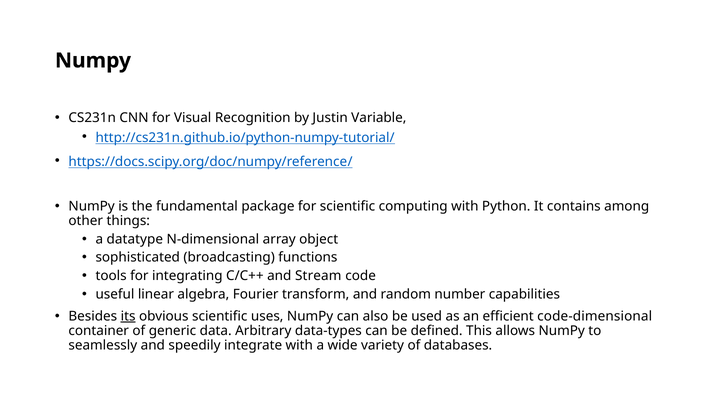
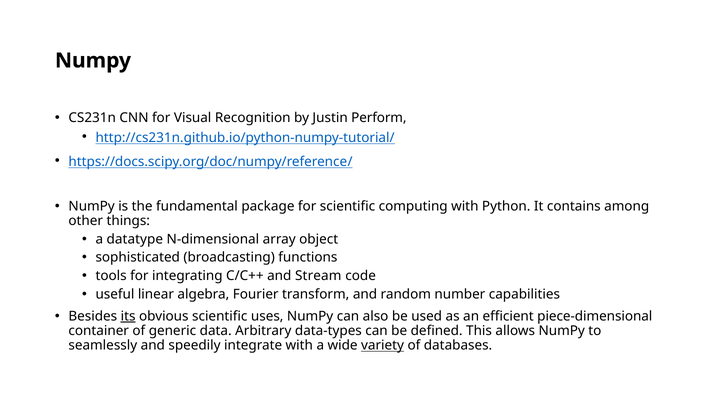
Variable: Variable -> Perform
code-dimensional: code-dimensional -> piece-dimensional
variety underline: none -> present
